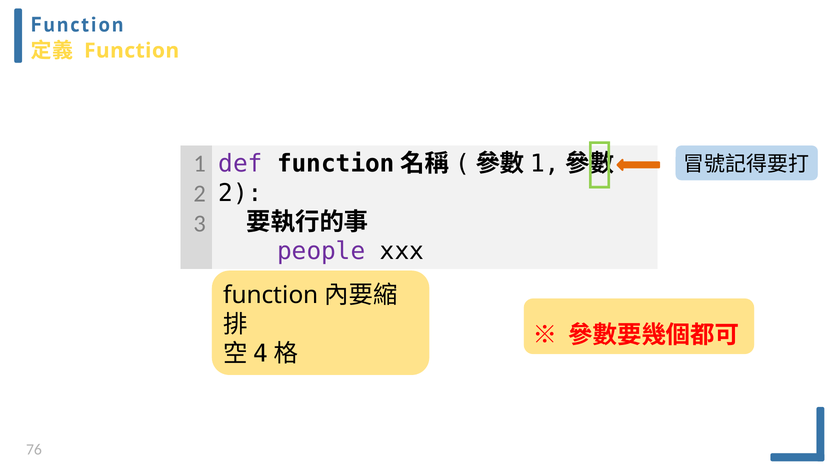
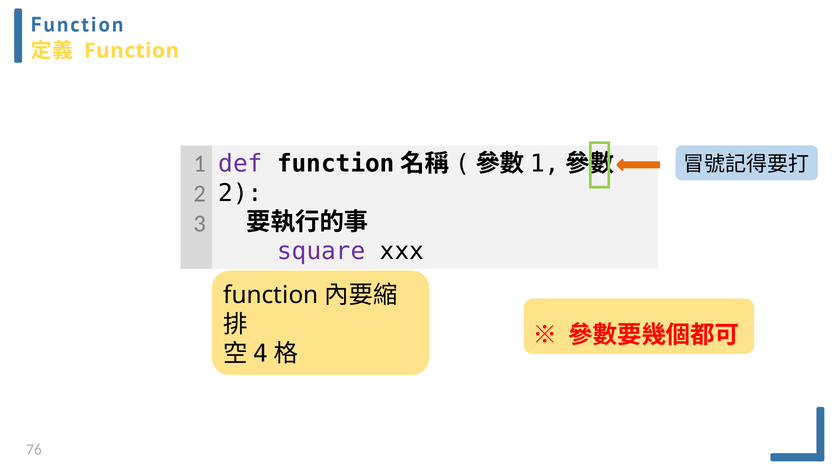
people: people -> square
